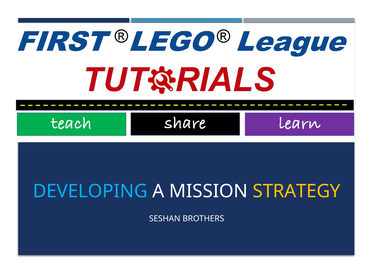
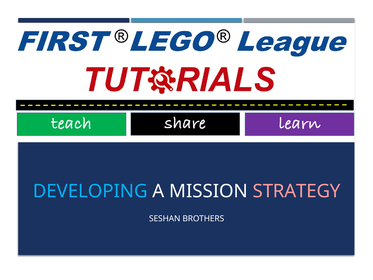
STRATEGY colour: yellow -> pink
